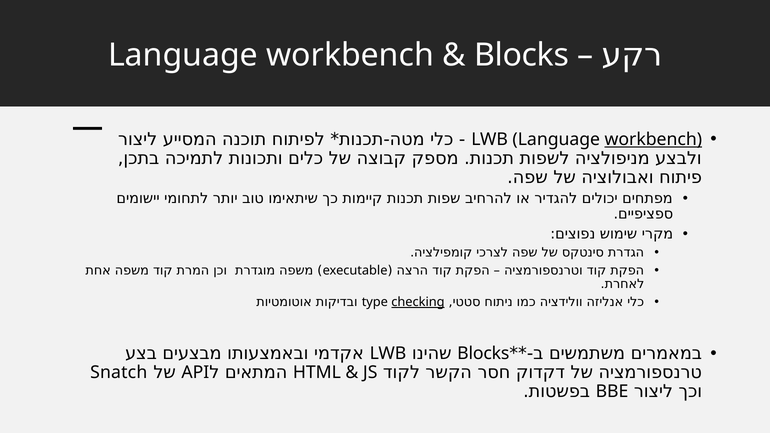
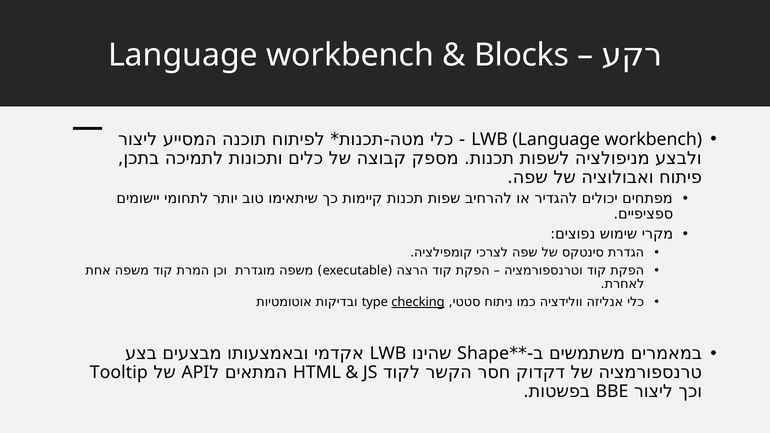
workbench at (653, 139) underline: present -> none
Blocks at (483, 354): Blocks -> Shape
Snatch: Snatch -> Tooltip
